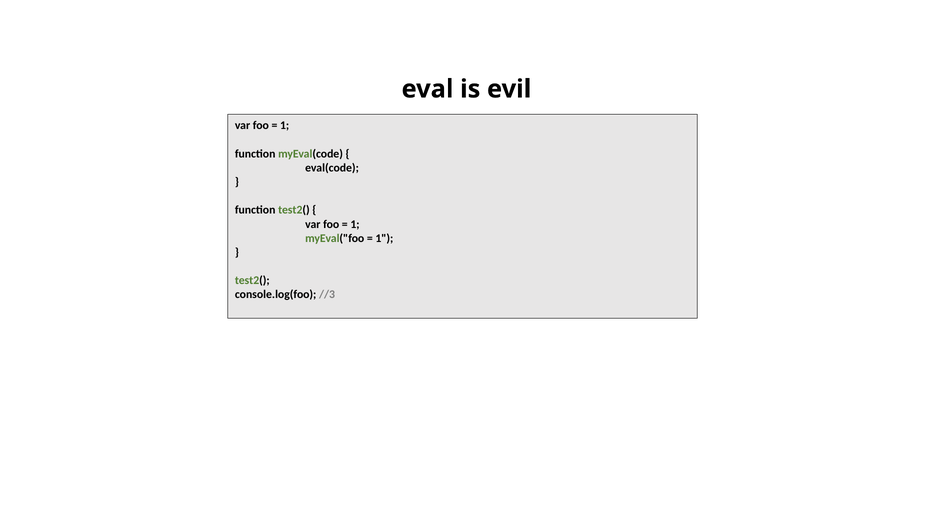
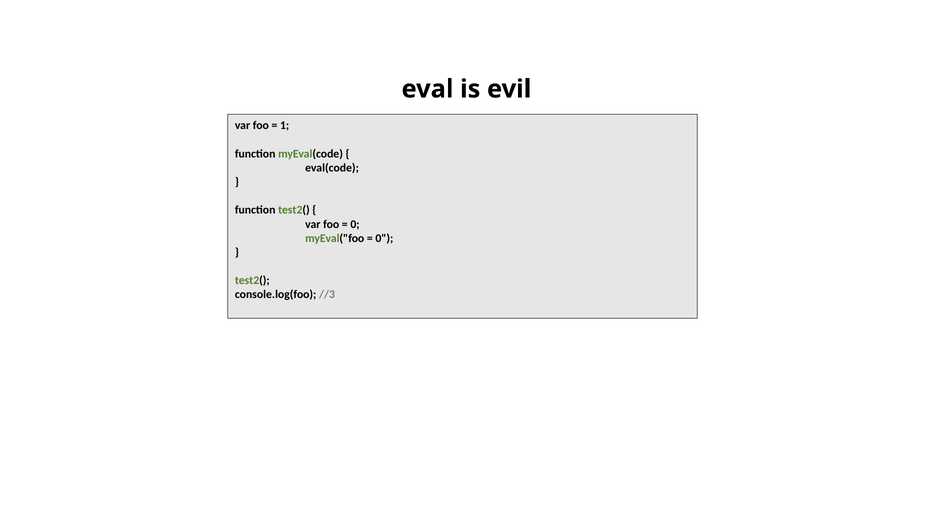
1 at (355, 224): 1 -> 0
1 at (384, 238): 1 -> 0
